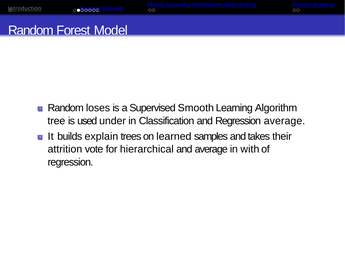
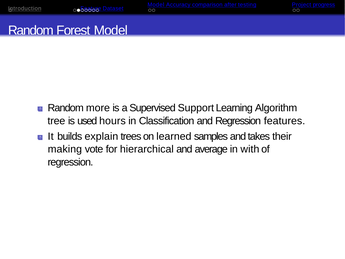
loses: loses -> more
Smooth: Smooth -> Support
under: under -> hours
Regression average: average -> features
attrition: attrition -> making
